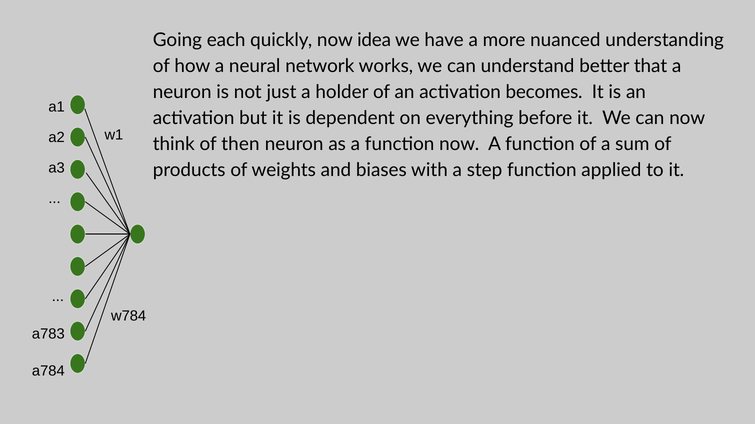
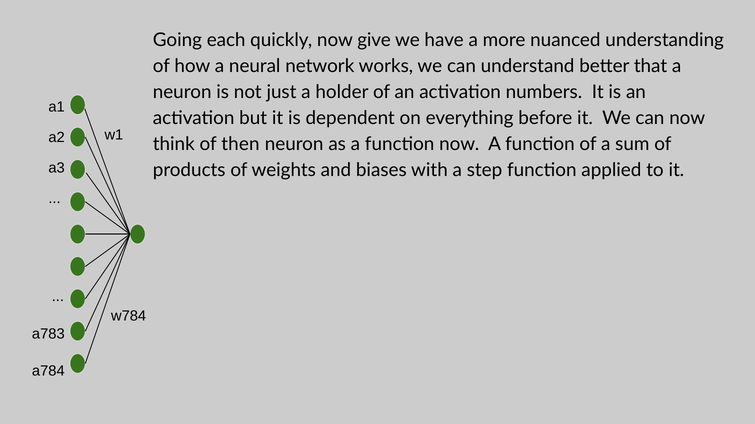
idea: idea -> give
becomes: becomes -> numbers
